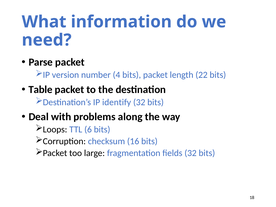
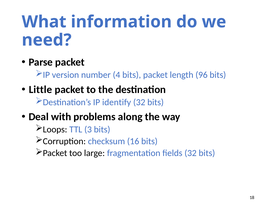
22: 22 -> 96
Table: Table -> Little
6: 6 -> 3
